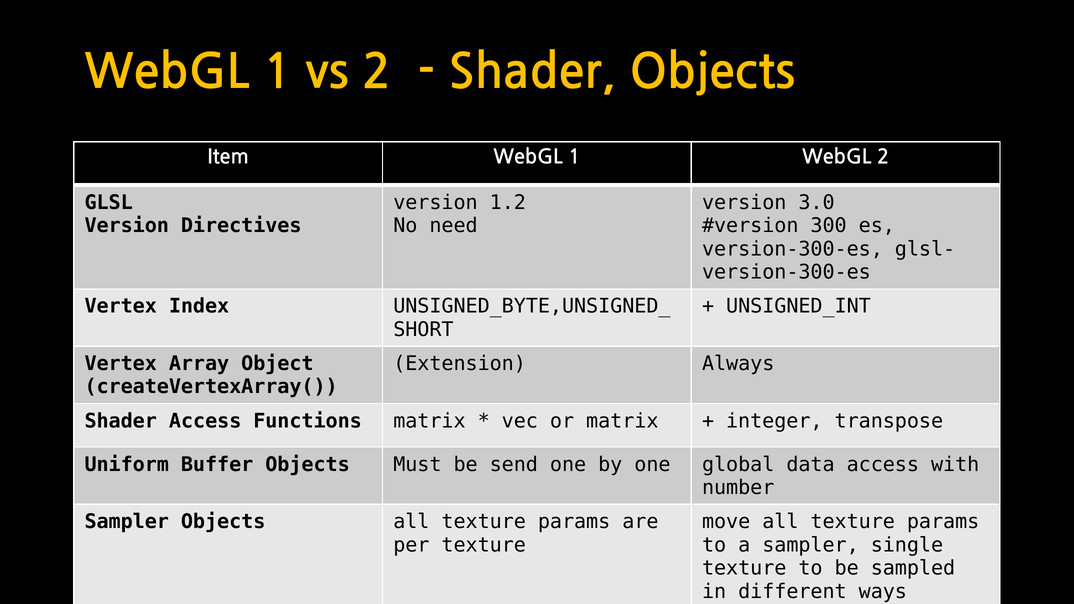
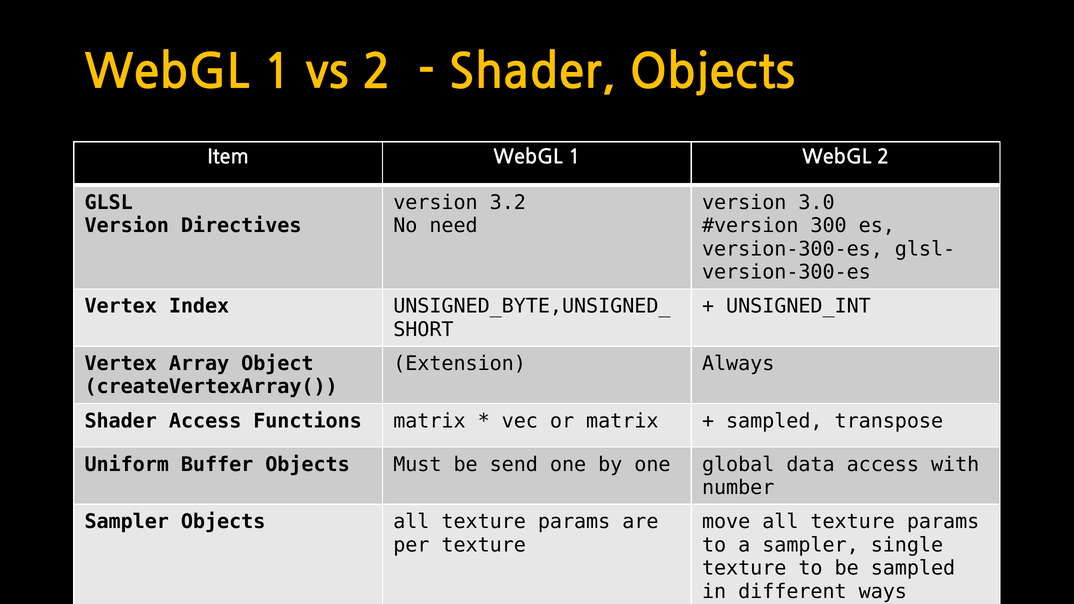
1.2: 1.2 -> 3.2
integer at (774, 421): integer -> sampled
